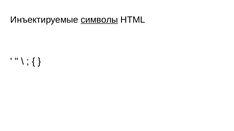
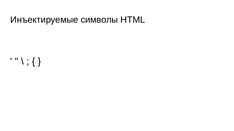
символы underline: present -> none
